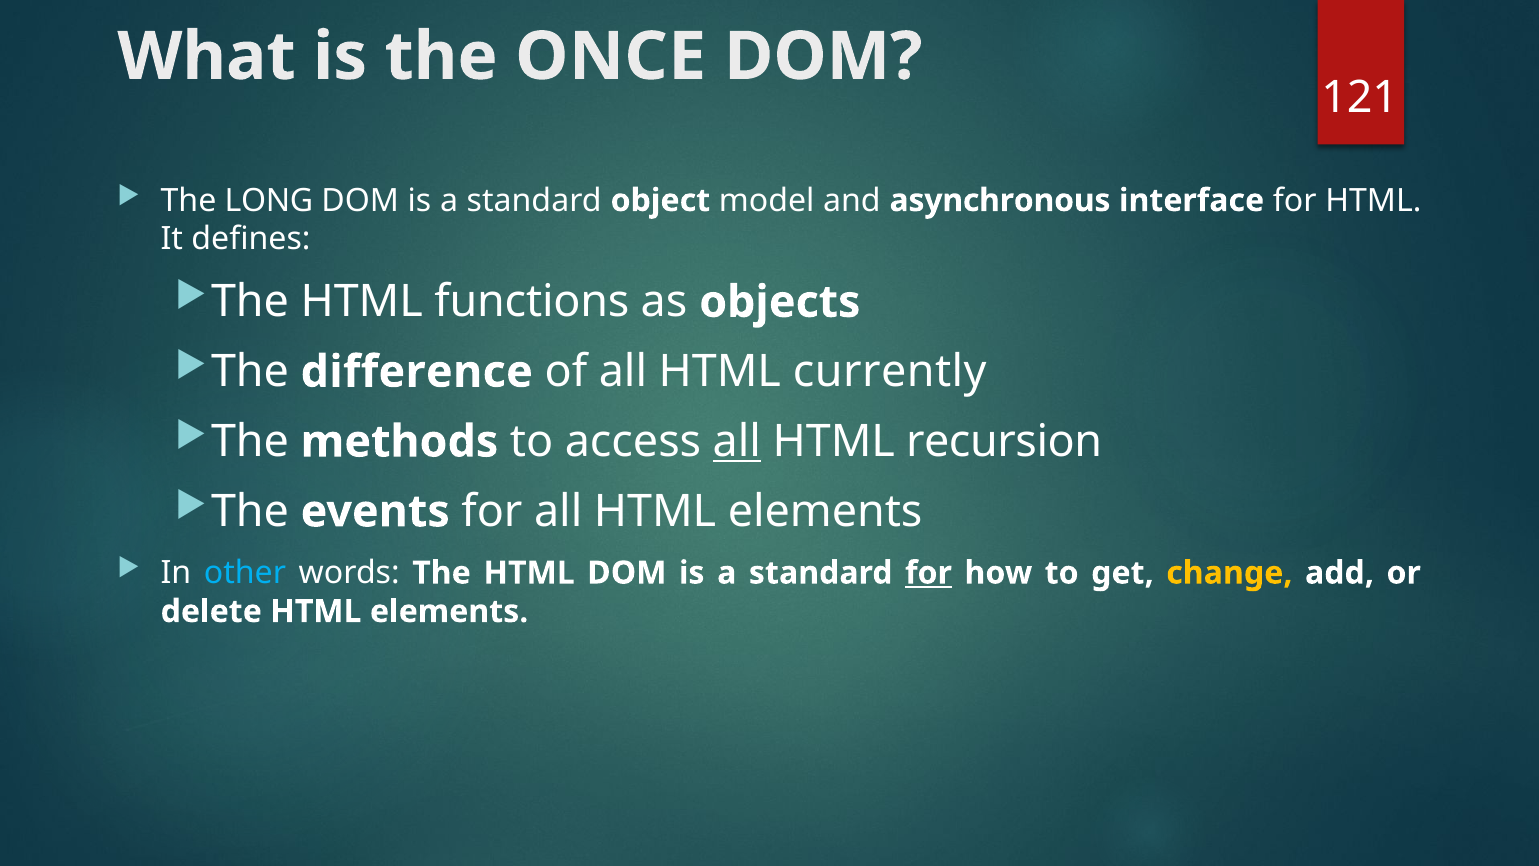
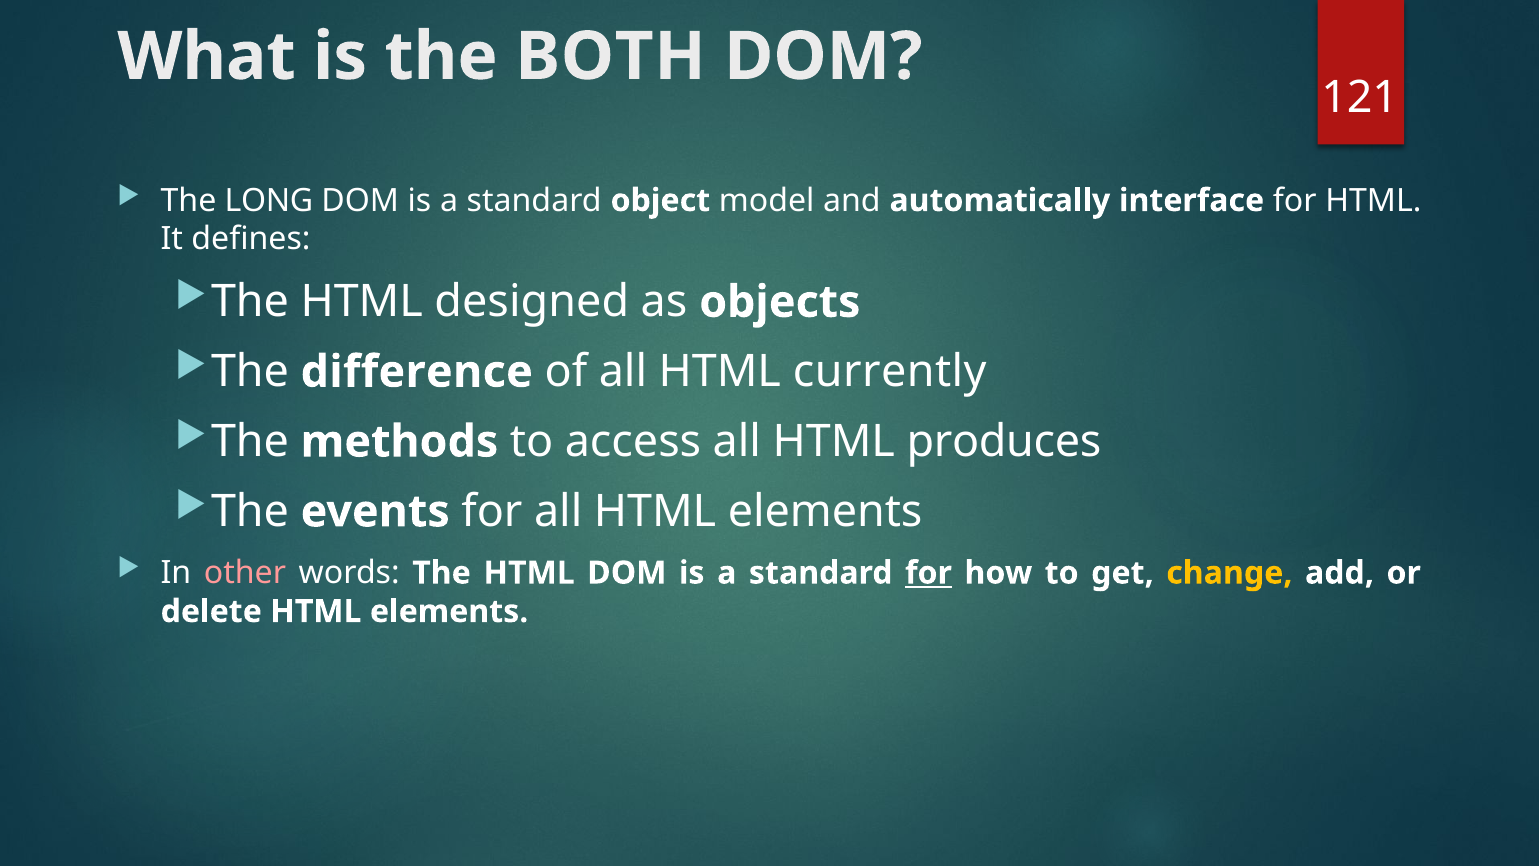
ONCE: ONCE -> BOTH
asynchronous: asynchronous -> automatically
functions: functions -> designed
all at (737, 442) underline: present -> none
recursion: recursion -> produces
other colour: light blue -> pink
